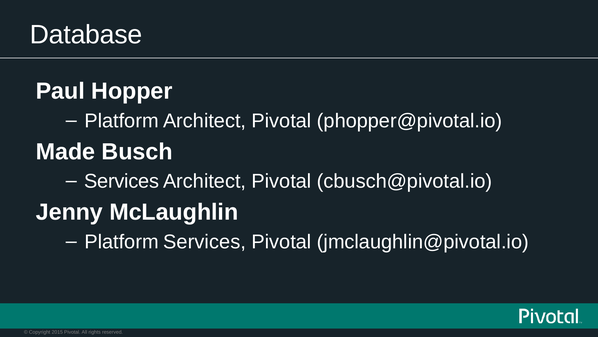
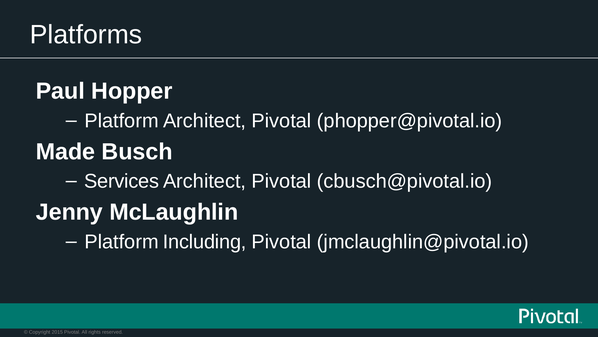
Database: Database -> Platforms
Platform Services: Services -> Including
